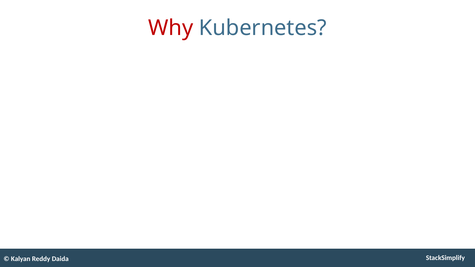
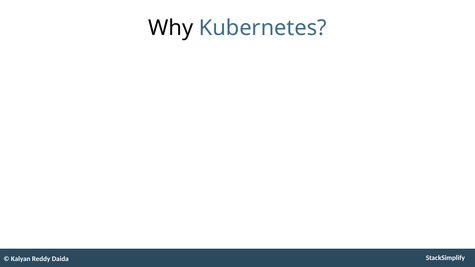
Why colour: red -> black
